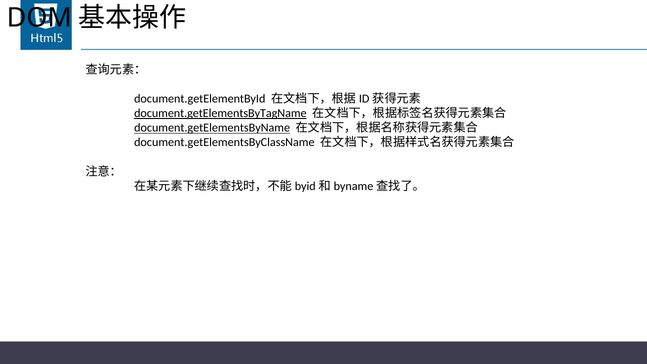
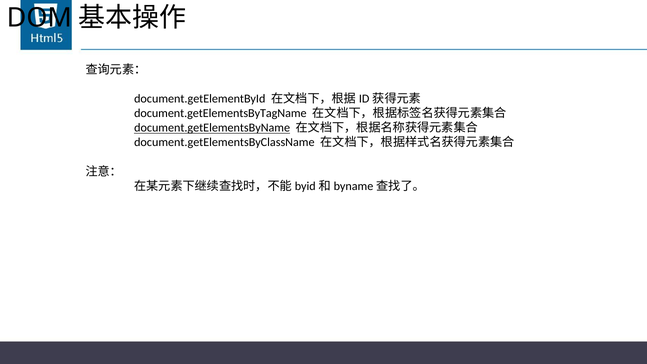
document.getElementsByTagName underline: present -> none
